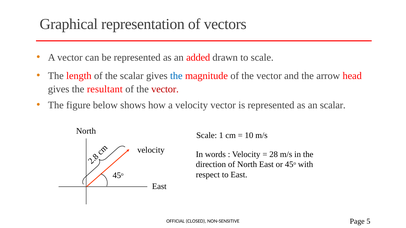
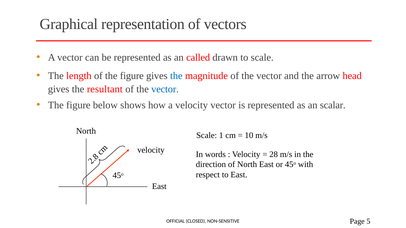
added: added -> called
of the scalar: scalar -> figure
vector at (165, 89) colour: red -> blue
